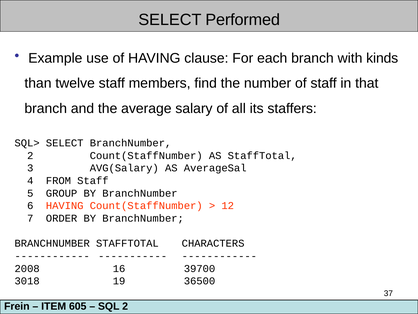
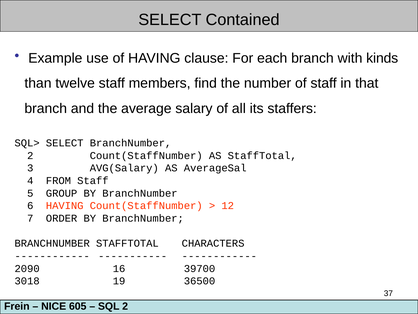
Performed: Performed -> Contained
2008: 2008 -> 2090
ITEM: ITEM -> NICE
